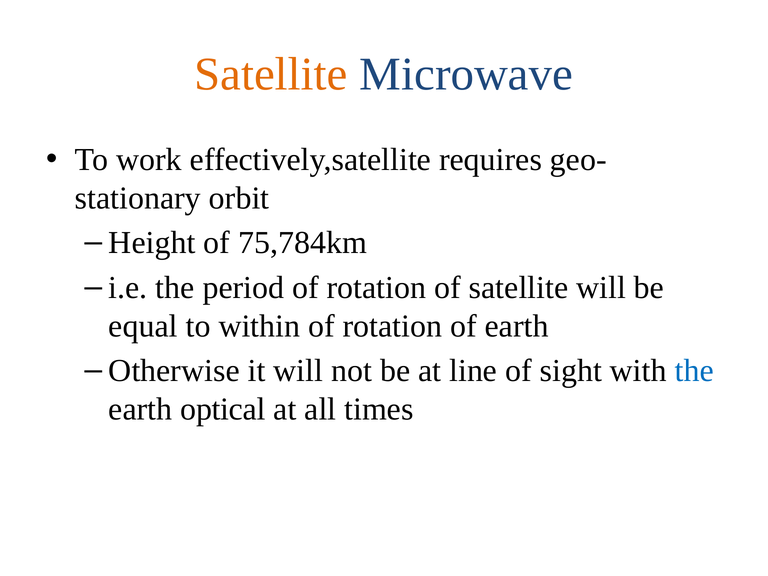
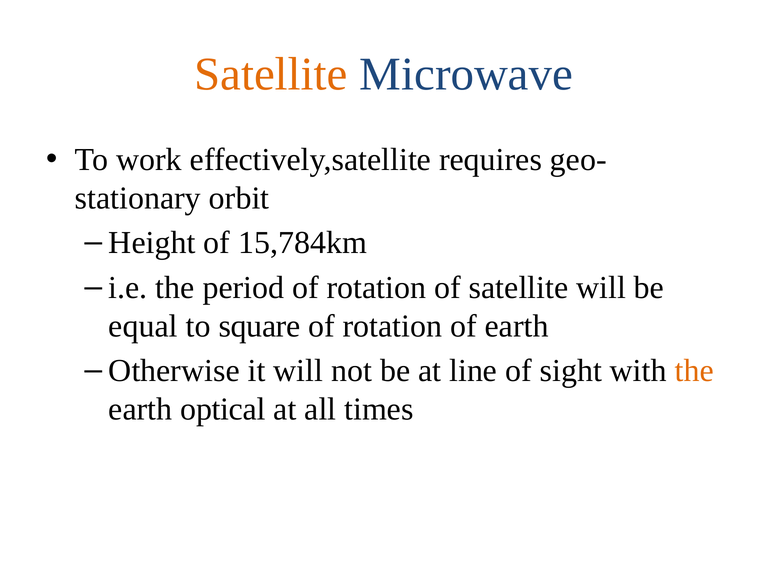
75,784km: 75,784km -> 15,784km
within: within -> square
the at (694, 371) colour: blue -> orange
